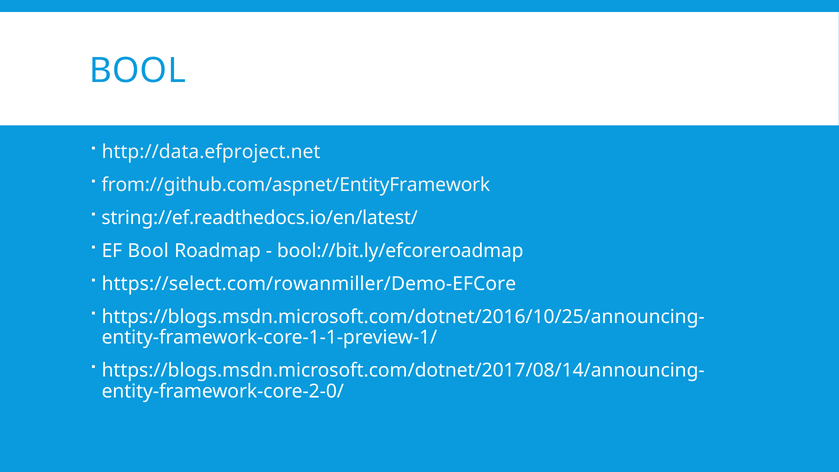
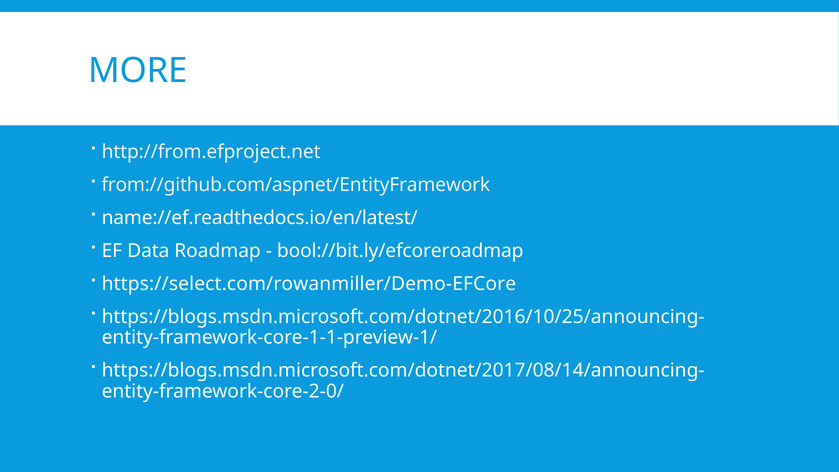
BOOL at (138, 71): BOOL -> MORE
http://data.efproject.net: http://data.efproject.net -> http://from.efproject.net
string://ef.readthedocs.io/en/latest/: string://ef.readthedocs.io/en/latest/ -> name://ef.readthedocs.io/en/latest/
EF Bool: Bool -> Data
